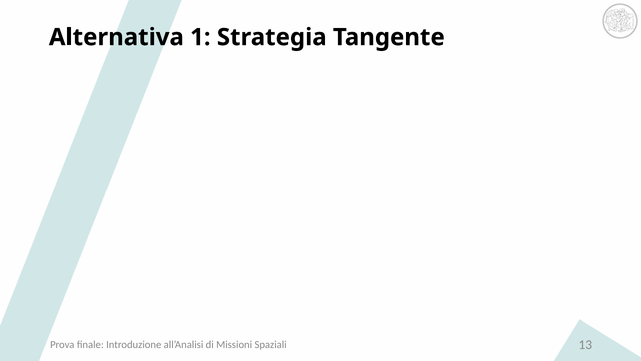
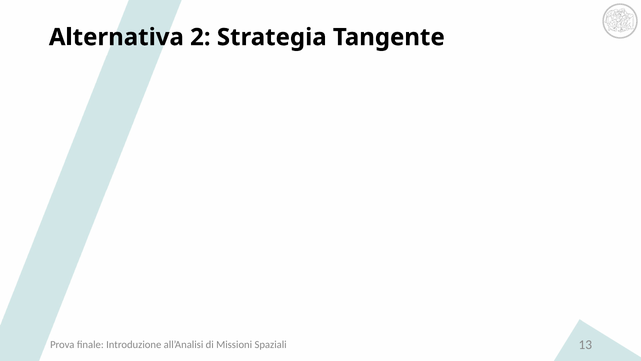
1: 1 -> 2
